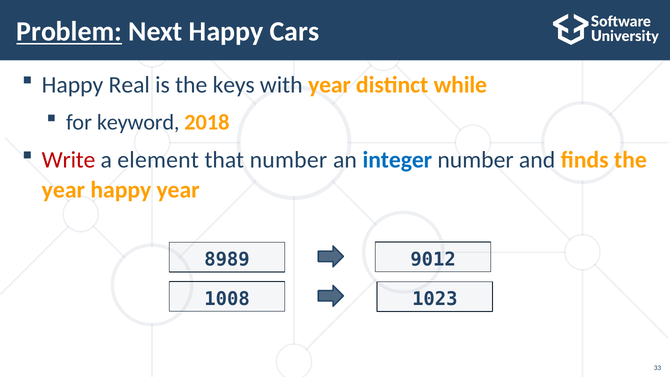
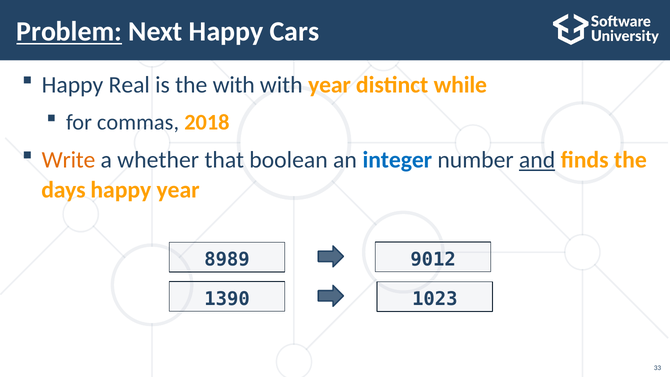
the keys: keys -> with
keyword: keyword -> commas
Write colour: red -> orange
element: element -> whether
that number: number -> boolean
and underline: none -> present
year at (63, 190): year -> days
1008: 1008 -> 1390
